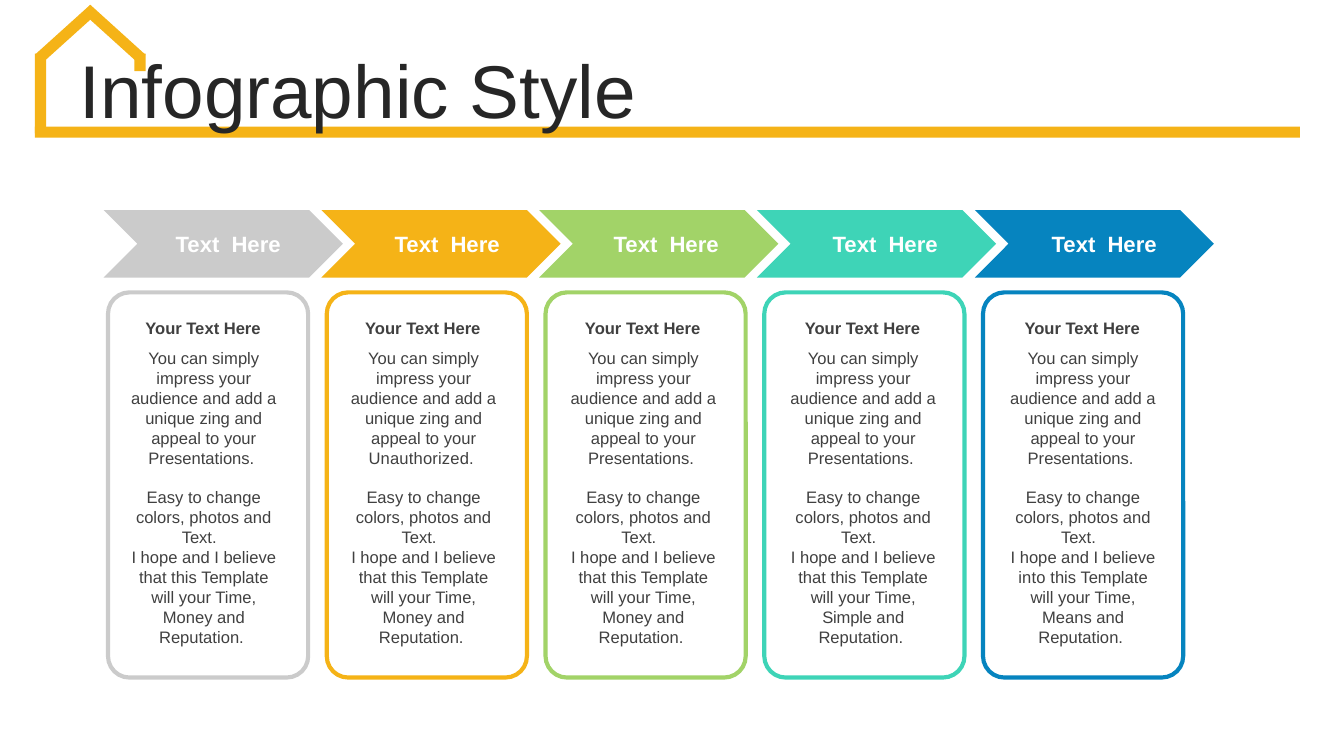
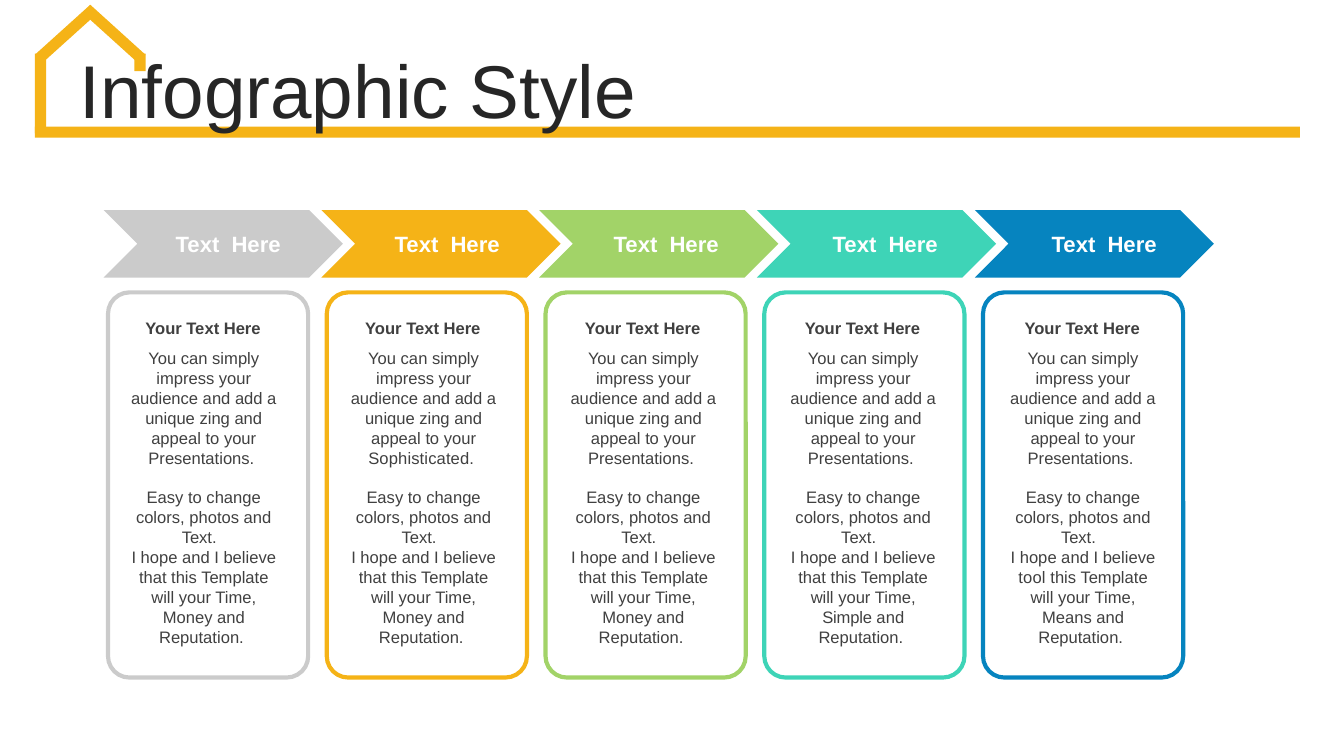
Unauthorized: Unauthorized -> Sophisticated
into: into -> tool
